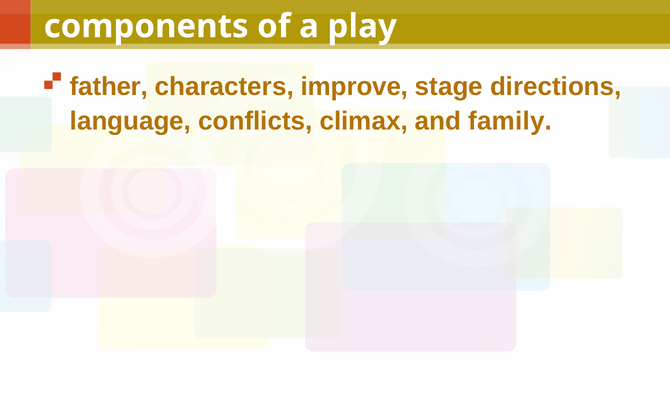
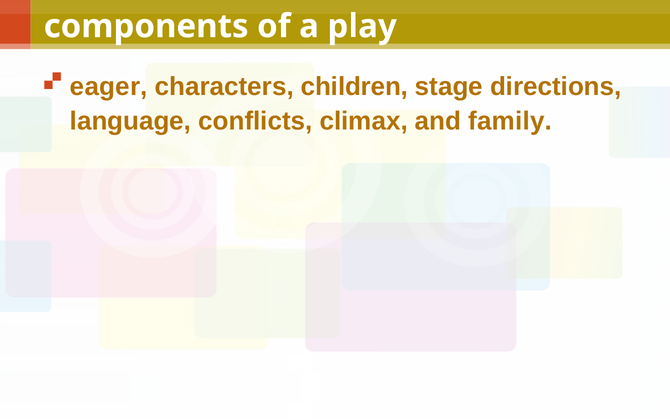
father: father -> eager
improve: improve -> children
